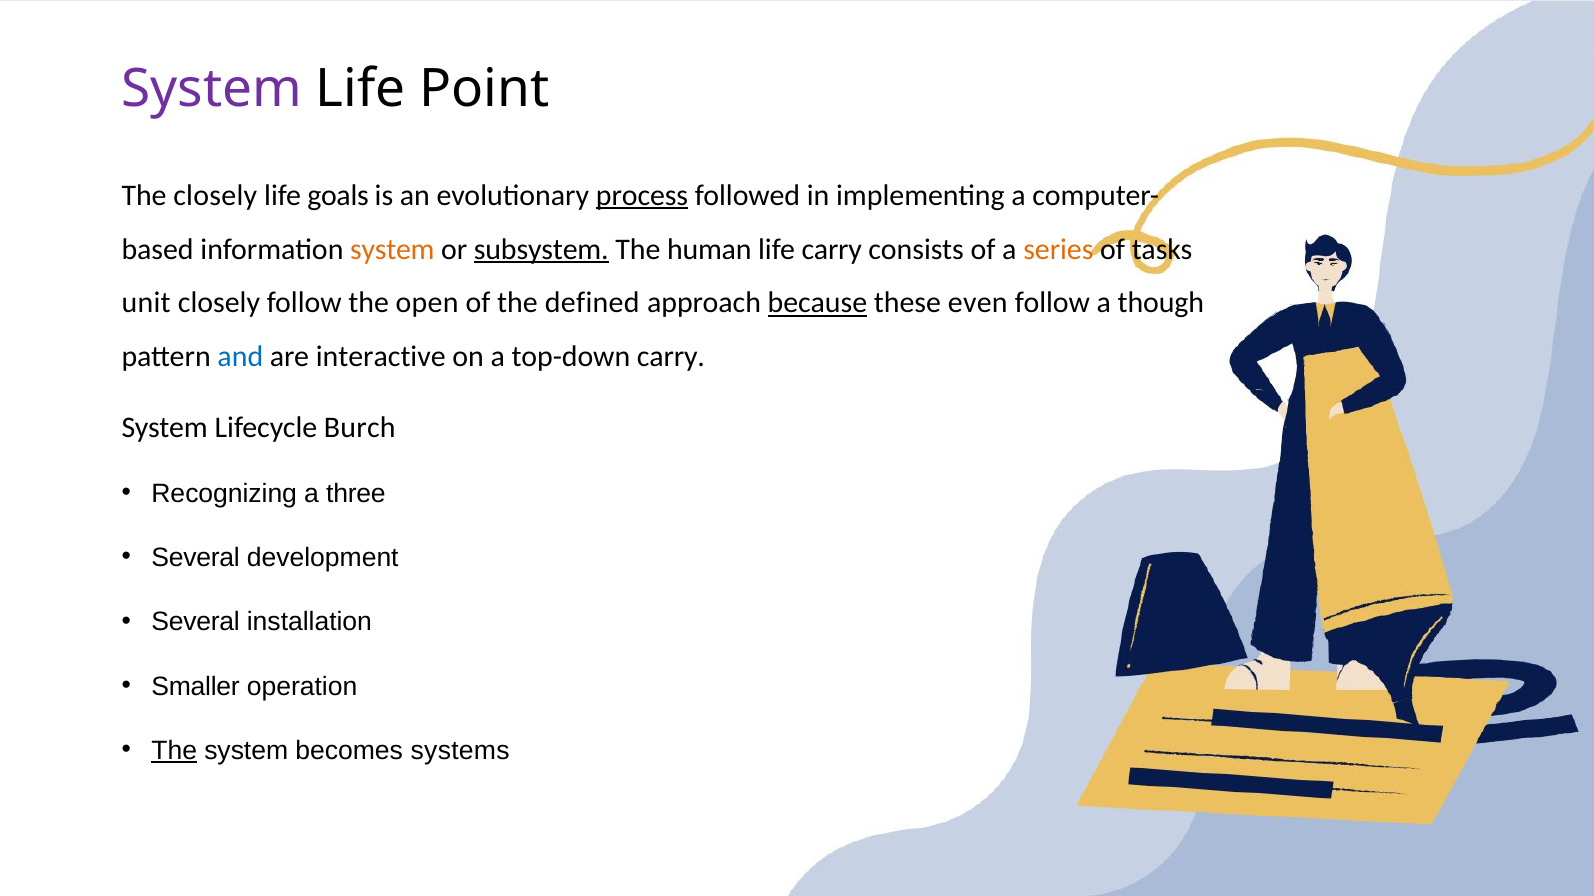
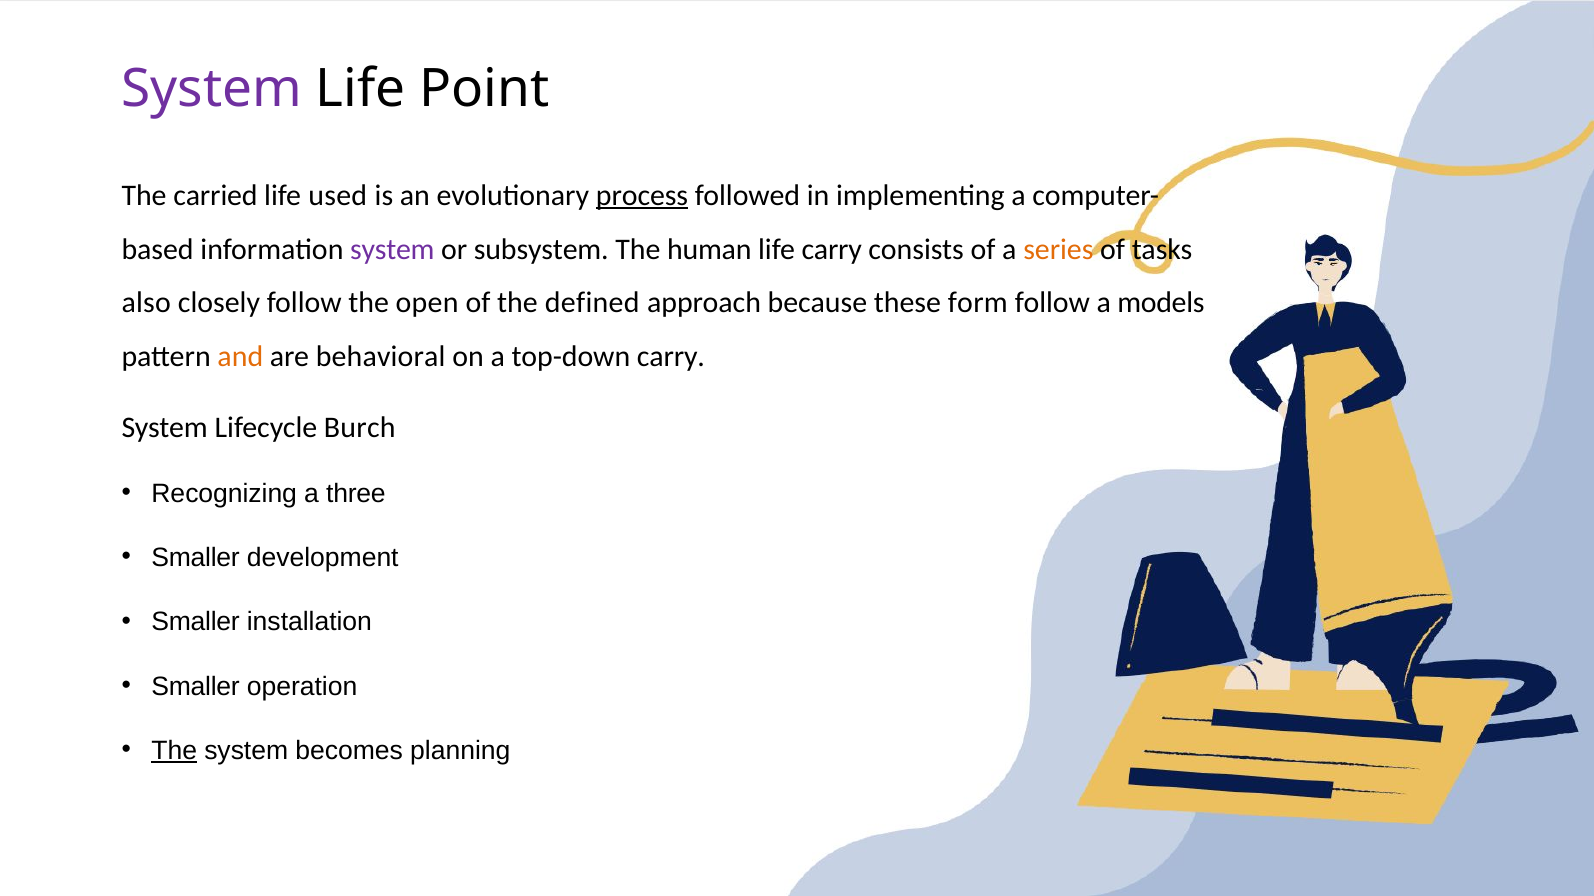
The closely: closely -> carried
goals: goals -> used
system at (392, 249) colour: orange -> purple
subsystem underline: present -> none
unit: unit -> also
because underline: present -> none
even: even -> form
though: though -> models
and colour: blue -> orange
interactive: interactive -> behavioral
Several at (196, 558): Several -> Smaller
Several at (196, 622): Several -> Smaller
systems: systems -> planning
